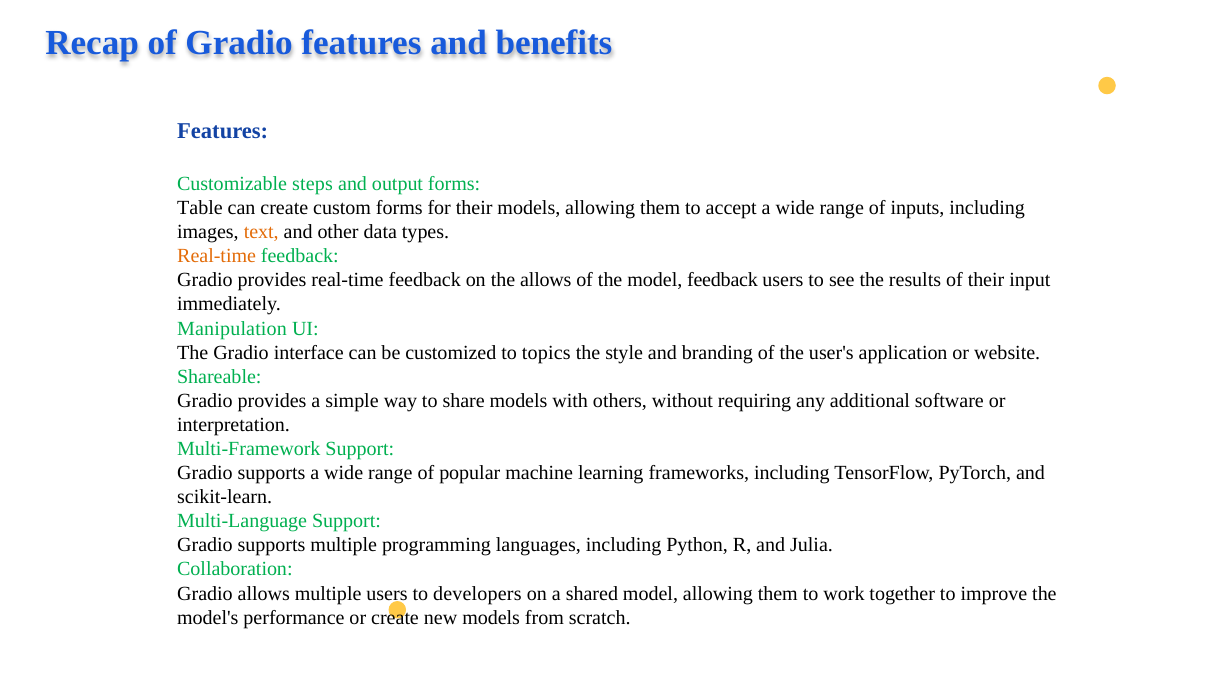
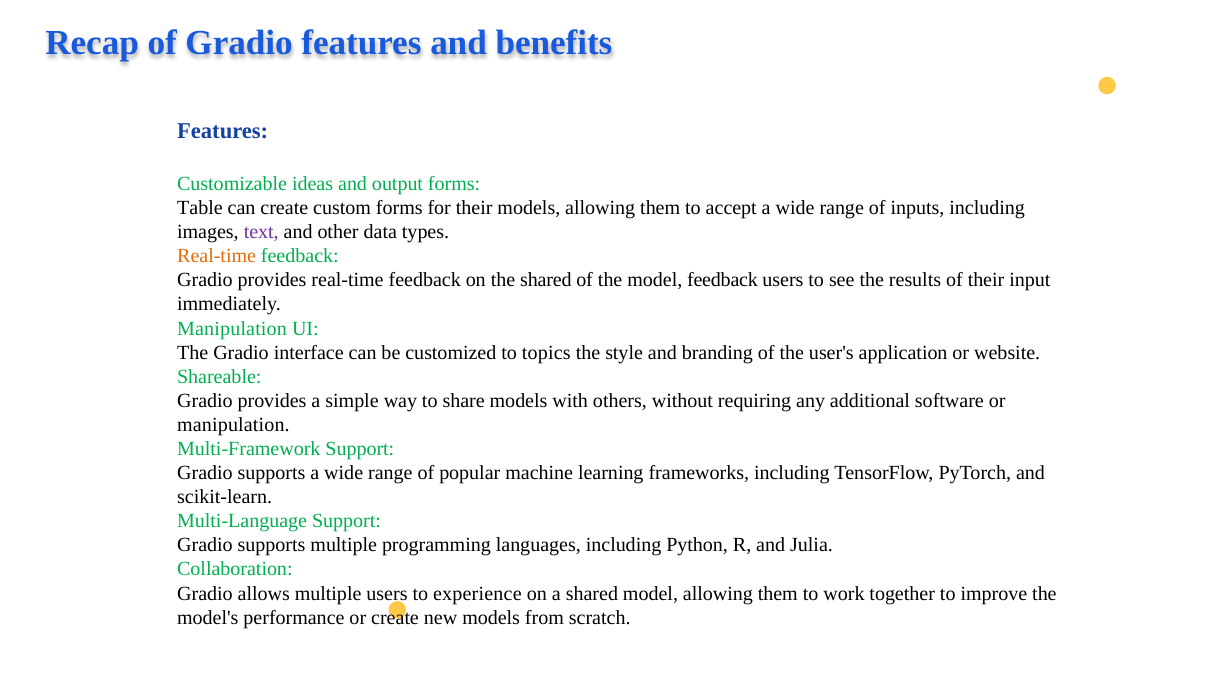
steps: steps -> ideas
text colour: orange -> purple
the allows: allows -> shared
interpretation at (234, 425): interpretation -> manipulation
developers: developers -> experience
